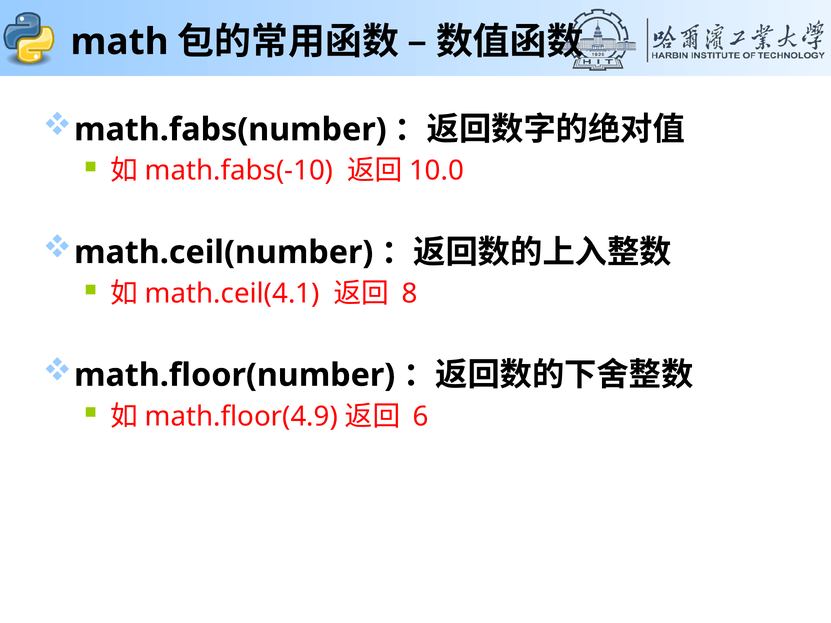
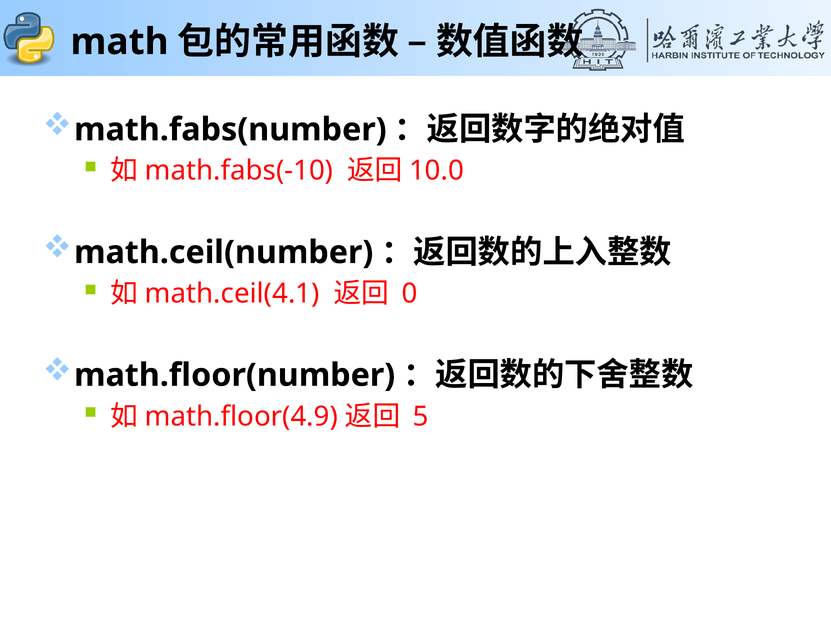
8: 8 -> 0
6: 6 -> 5
